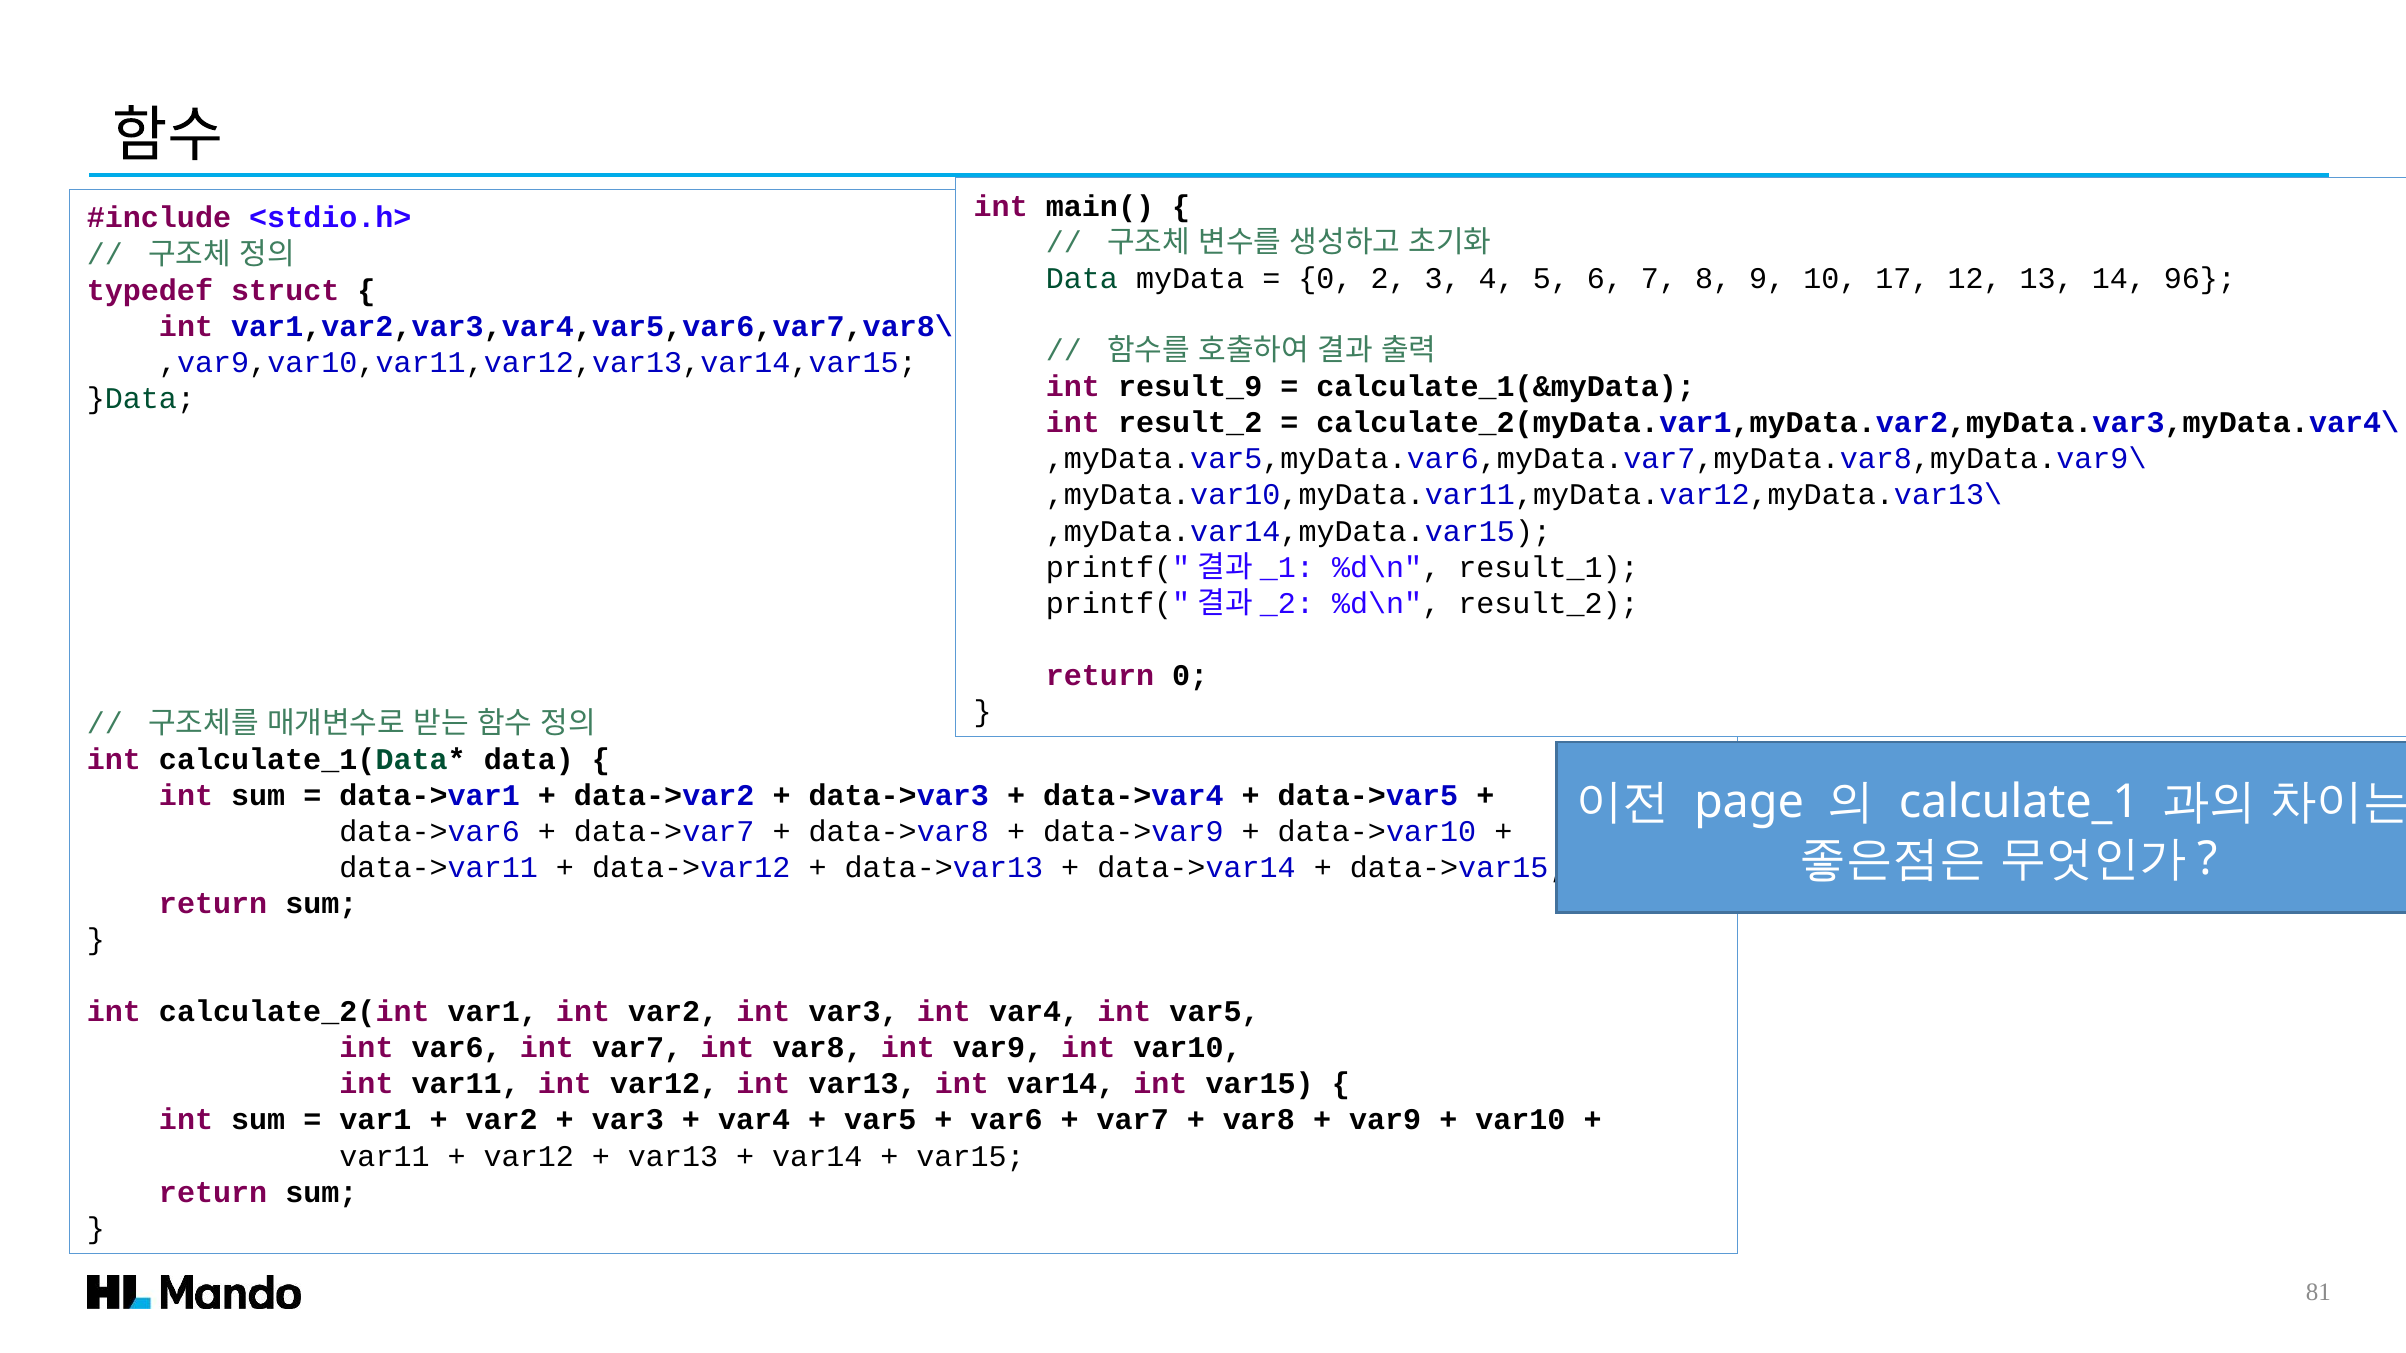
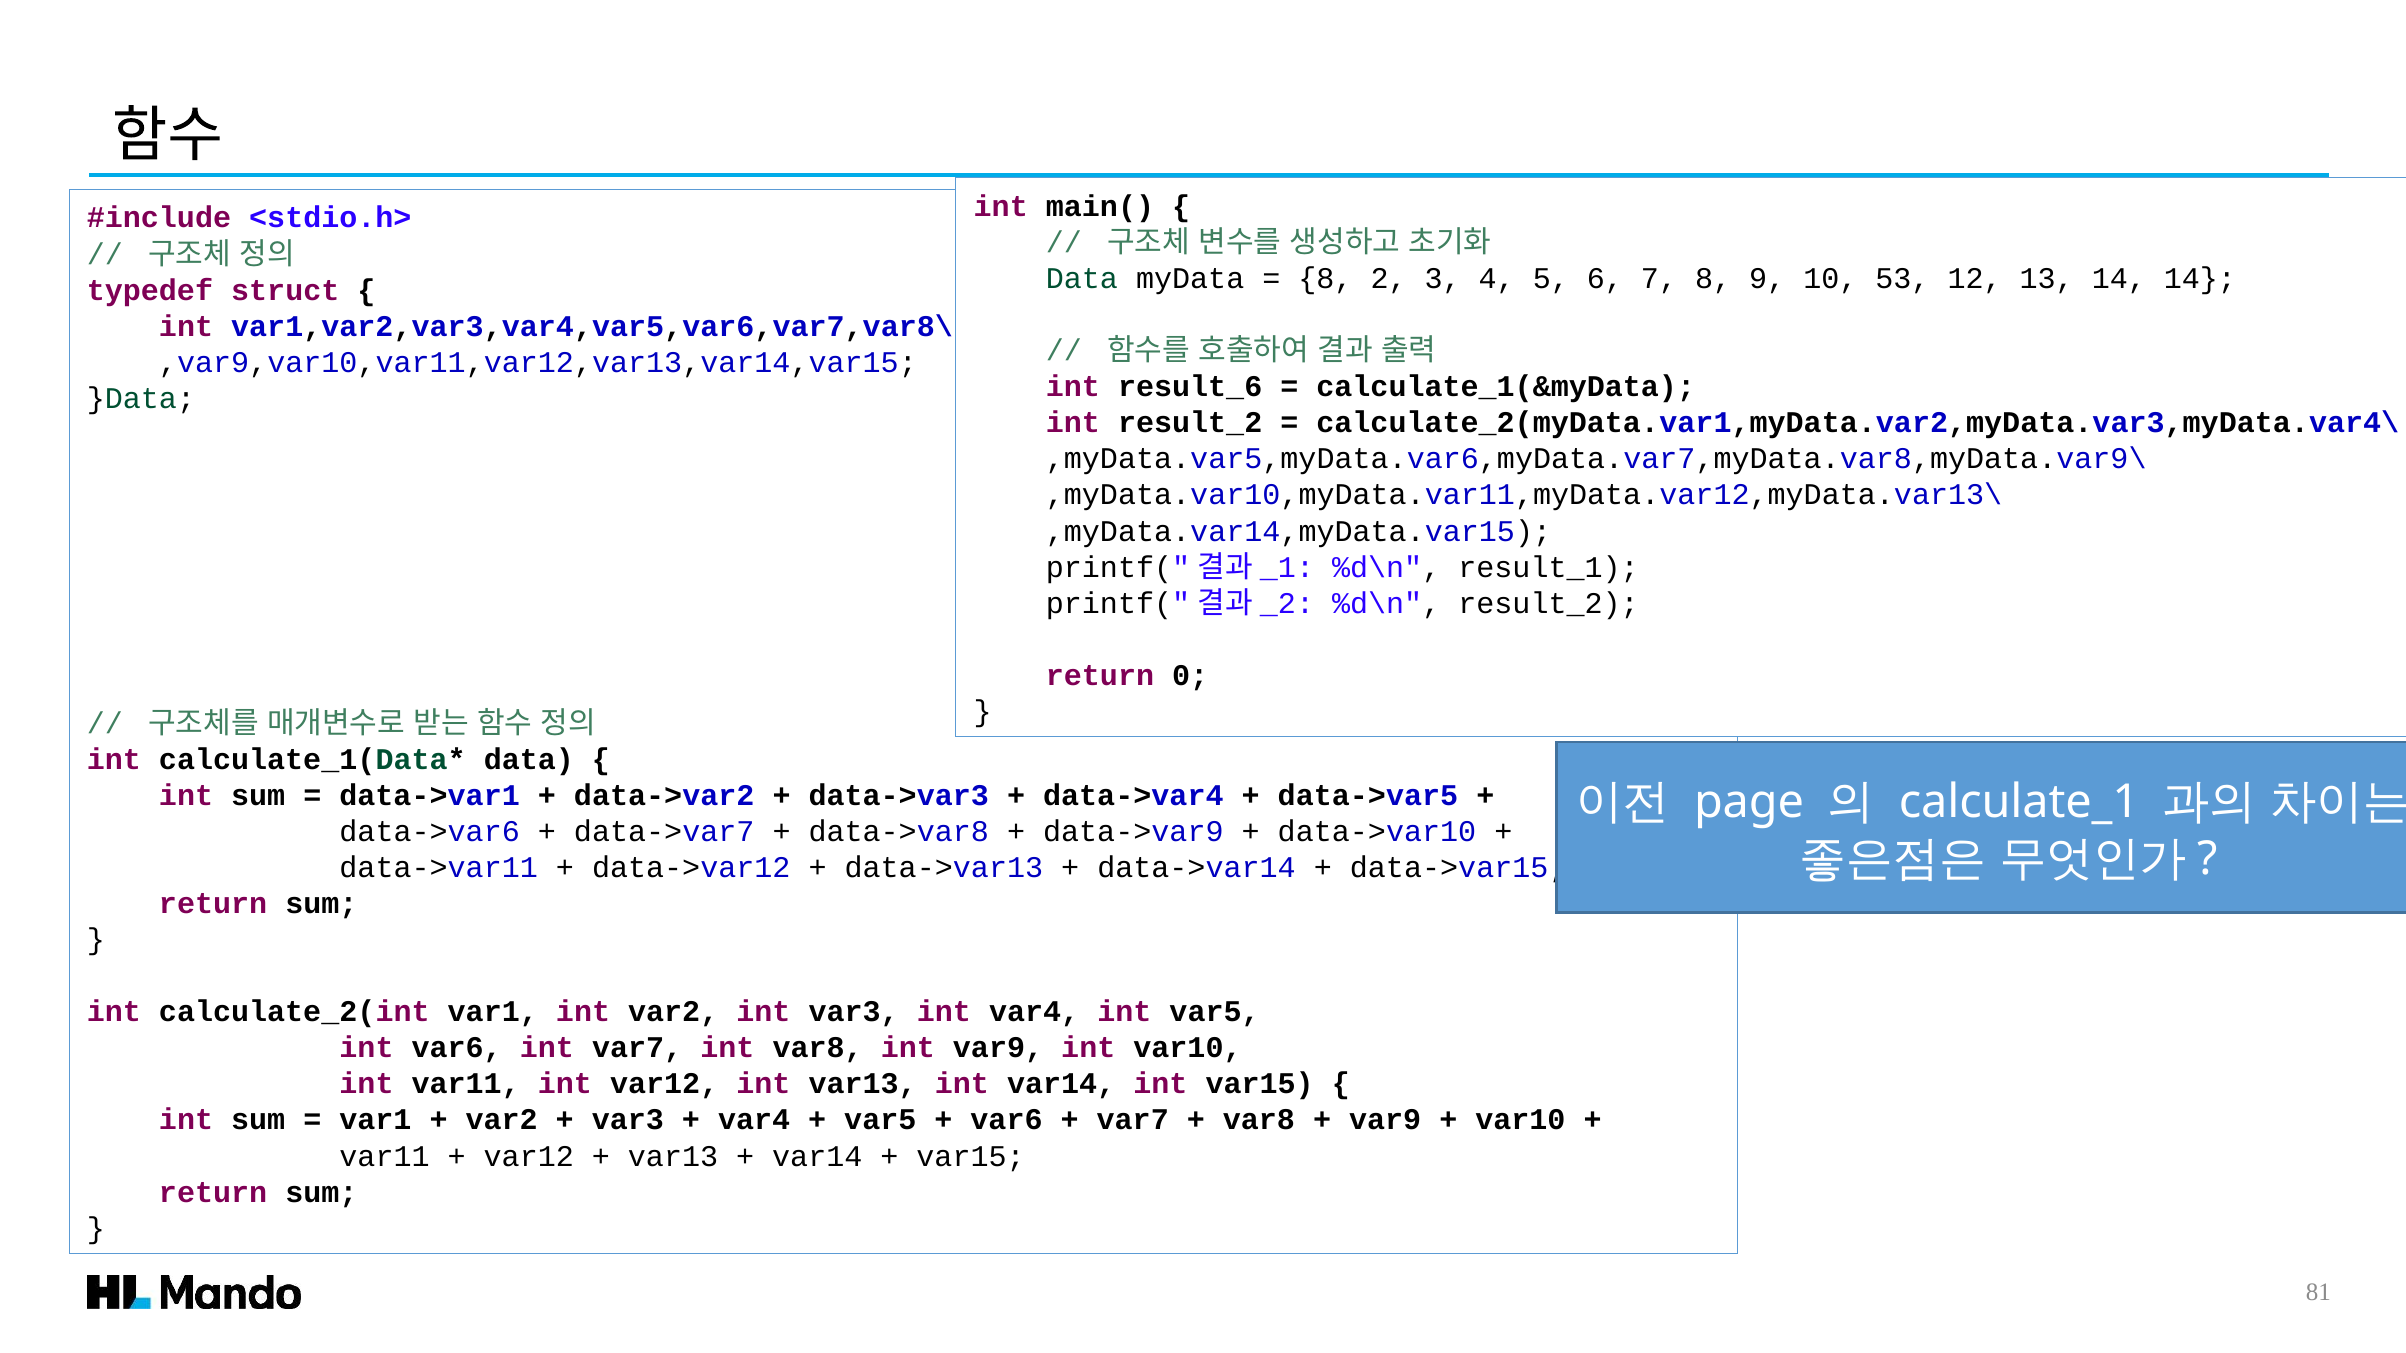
0 at (1325, 279): 0 -> 8
17: 17 -> 53
14 96: 96 -> 14
result_9: result_9 -> result_6
